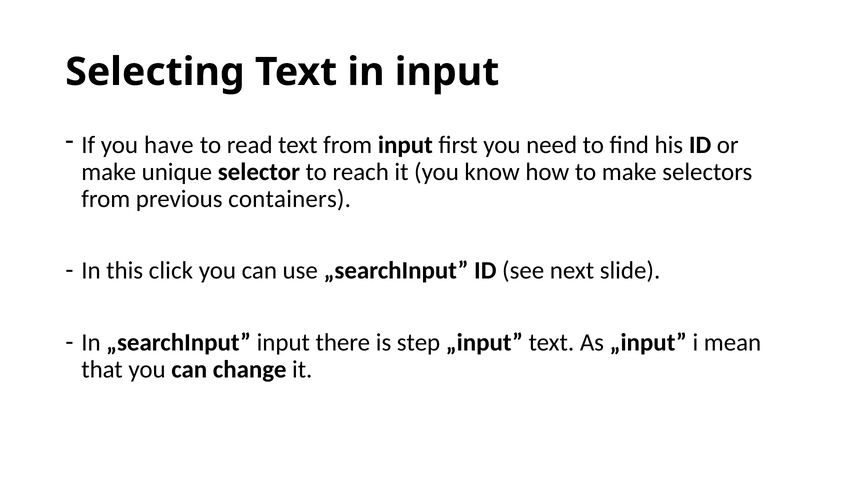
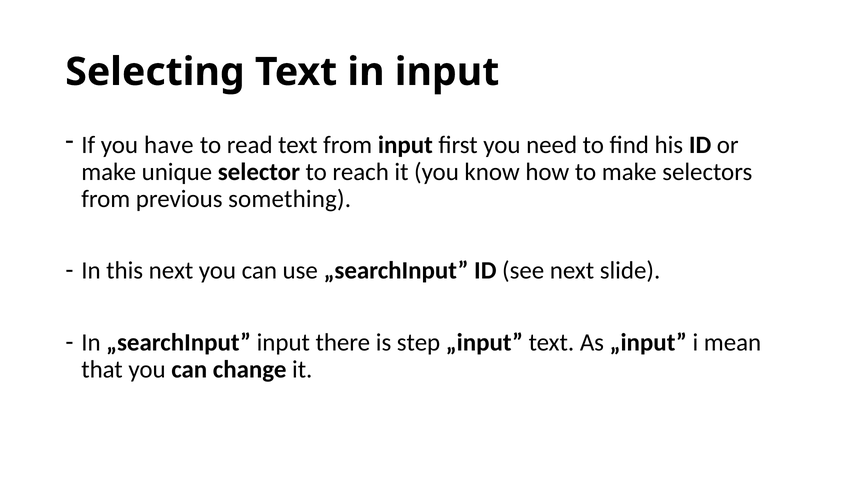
containers: containers -> something
this click: click -> next
